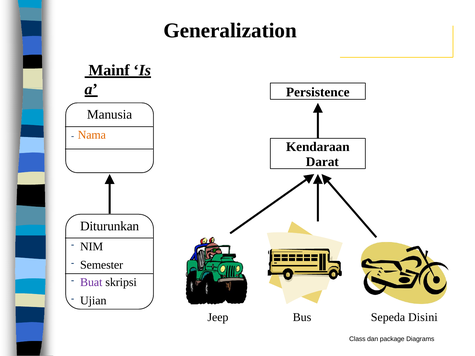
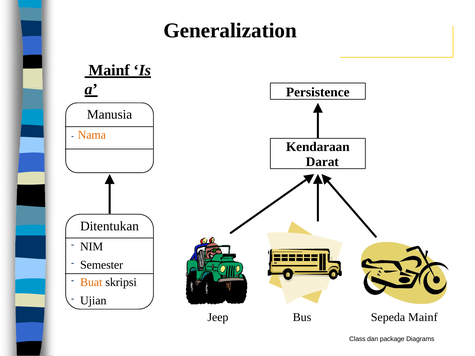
Diturunkan: Diturunkan -> Ditentukan
Buat colour: purple -> orange
Sepeda Disini: Disini -> Mainf
